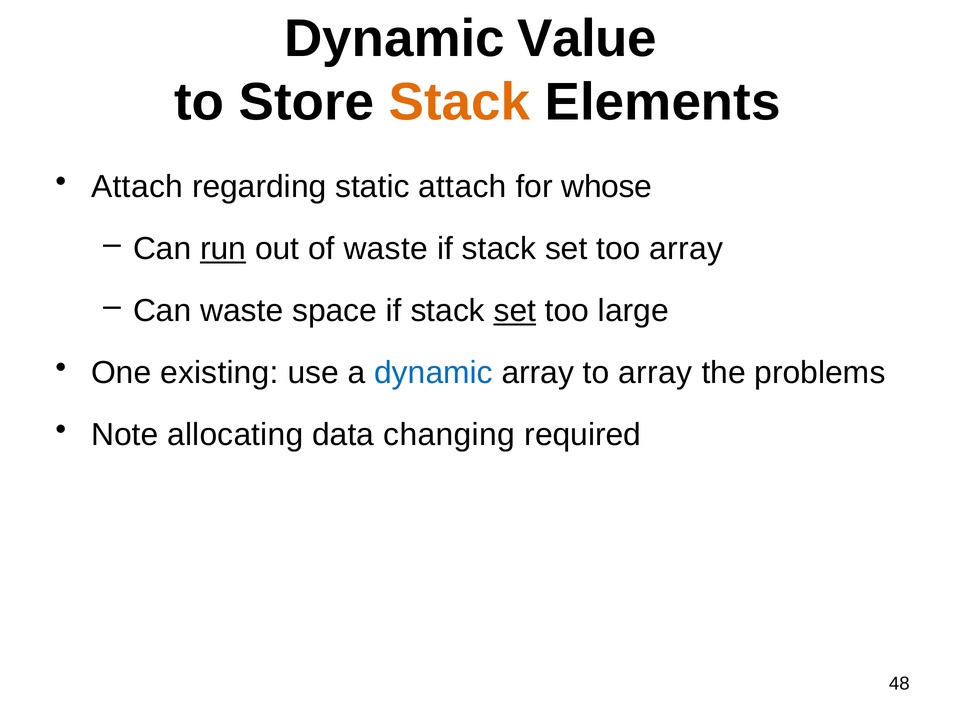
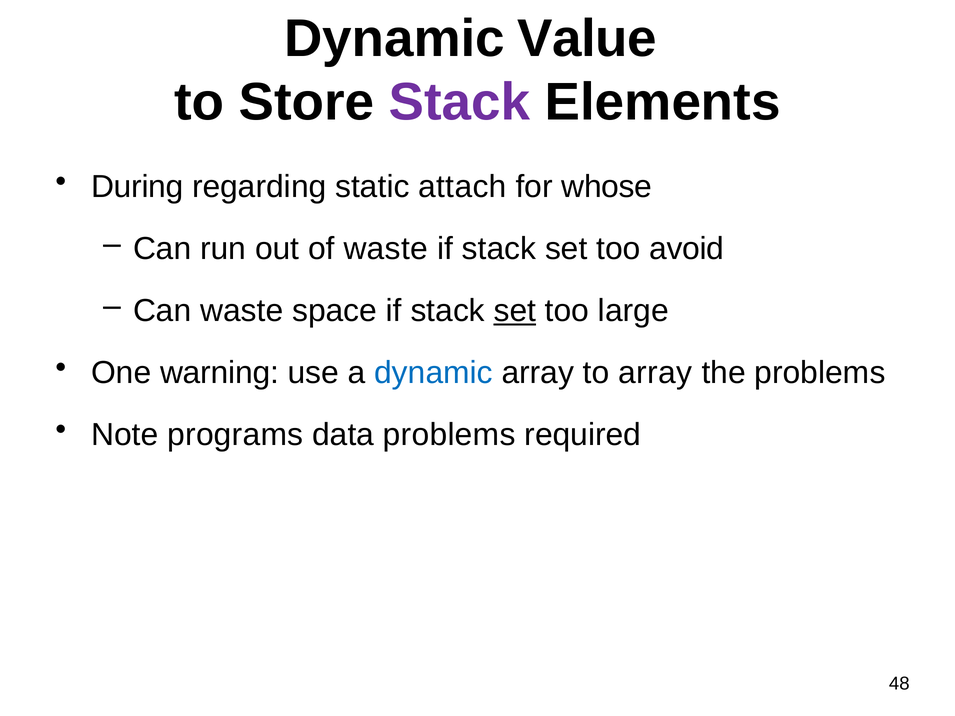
Stack at (459, 102) colour: orange -> purple
Attach at (137, 187): Attach -> During
run underline: present -> none
too array: array -> avoid
existing: existing -> warning
allocating: allocating -> programs
data changing: changing -> problems
